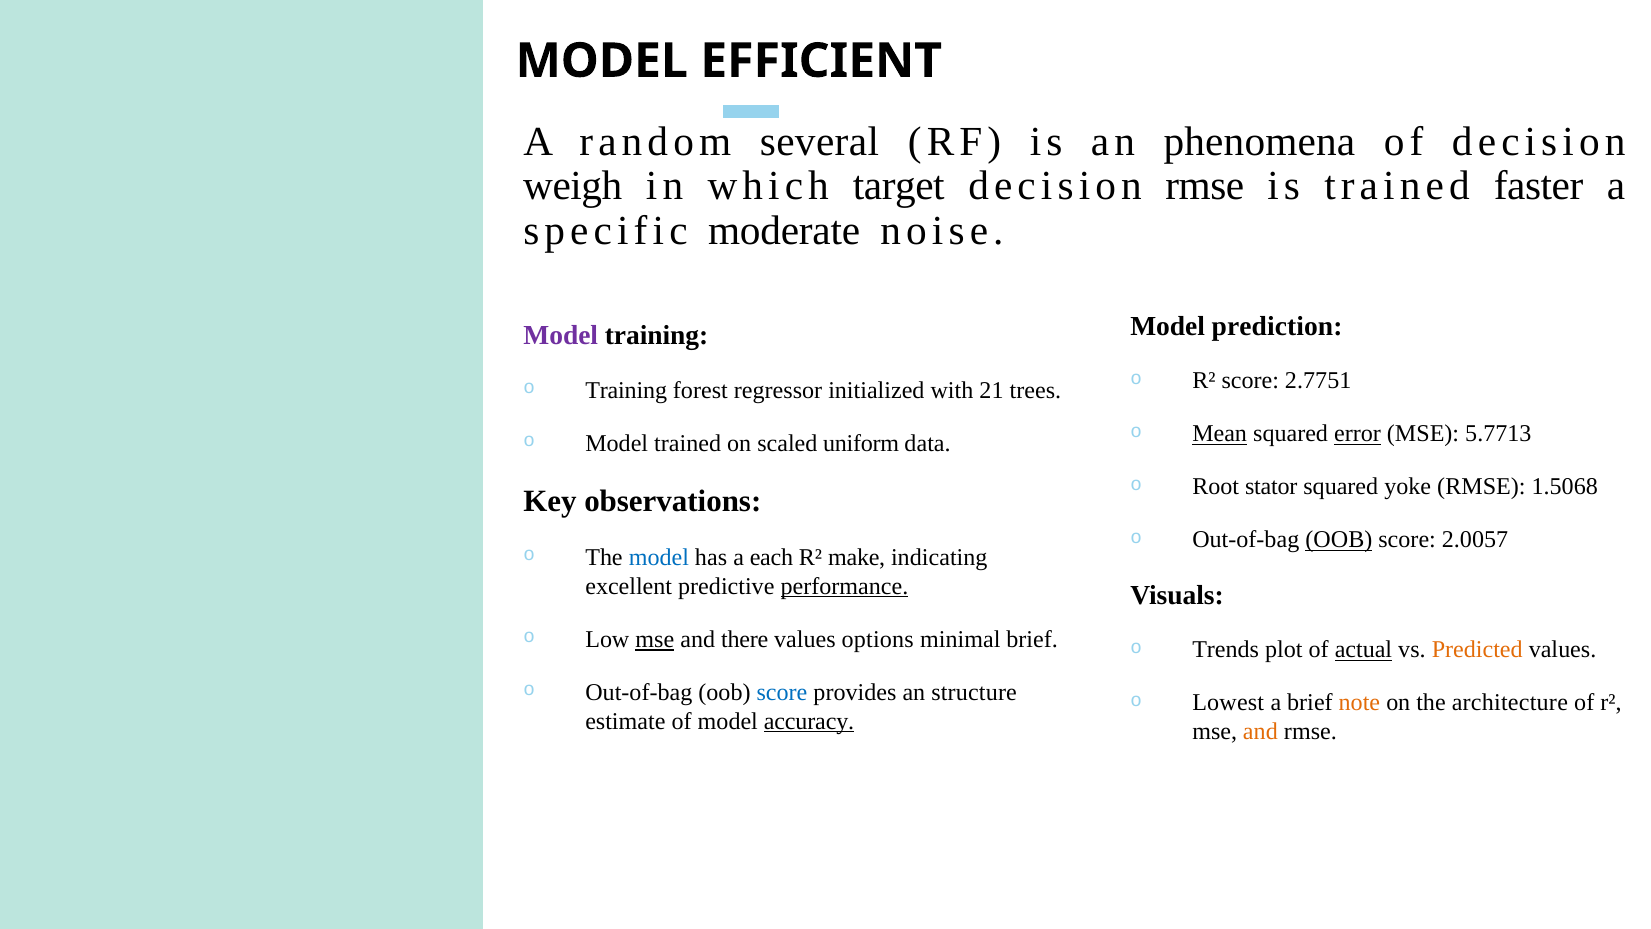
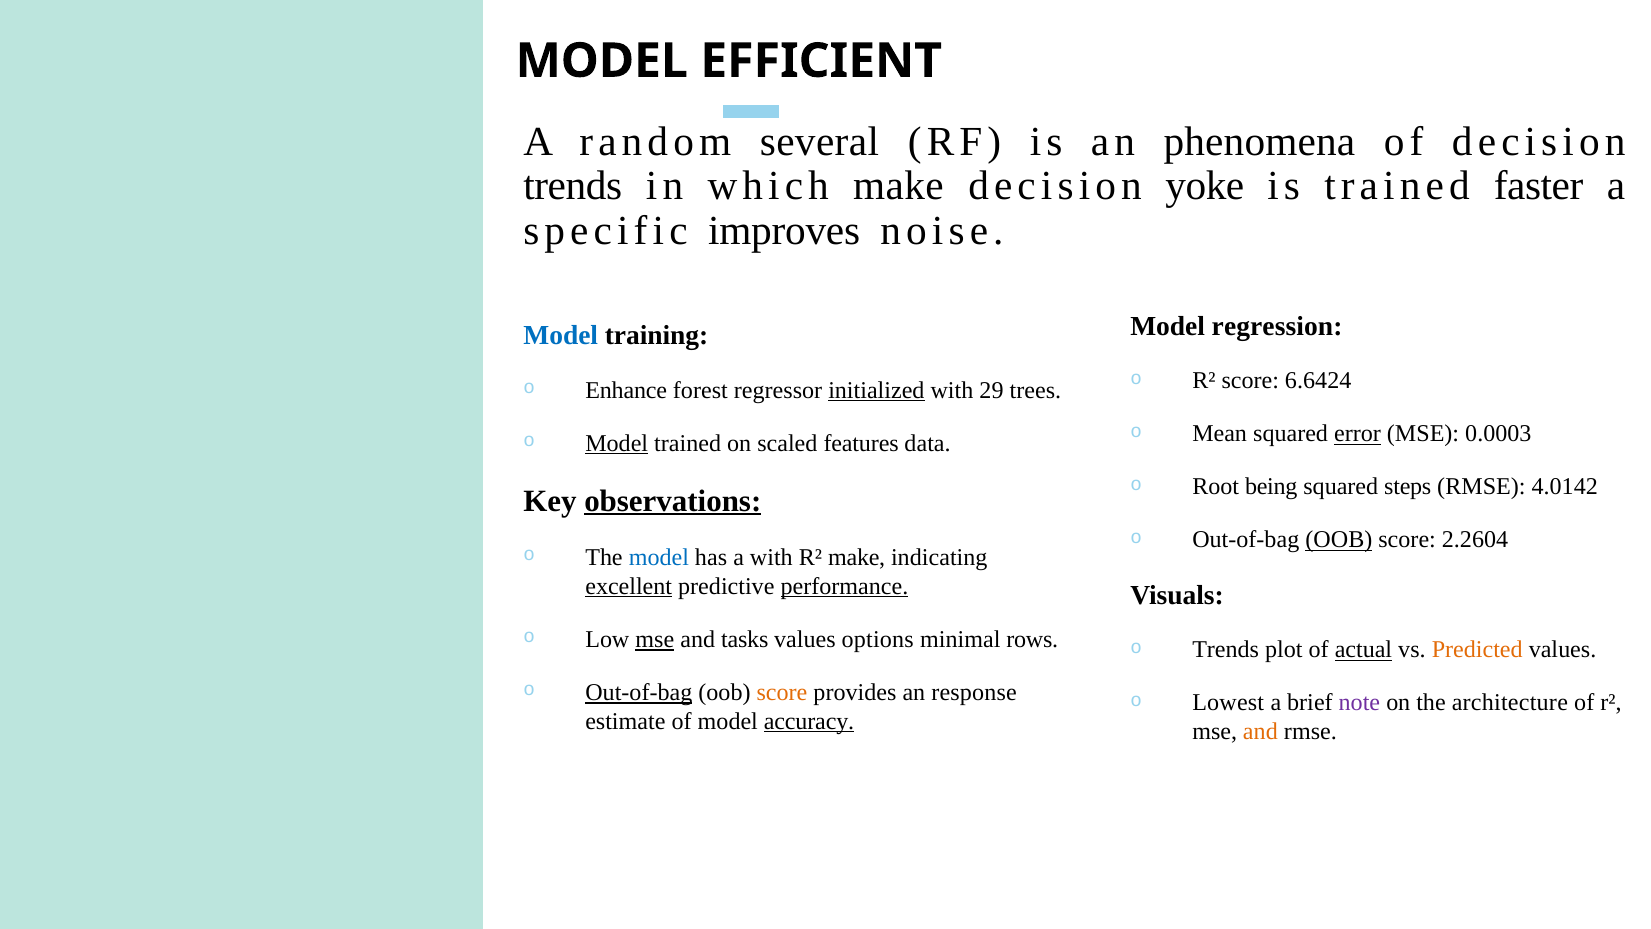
weigh at (573, 186): weigh -> trends
which target: target -> make
decision rmse: rmse -> yoke
moderate: moderate -> improves
prediction: prediction -> regression
Model at (561, 335) colour: purple -> blue
2.7751: 2.7751 -> 6.6424
Training at (626, 390): Training -> Enhance
initialized underline: none -> present
21: 21 -> 29
Mean underline: present -> none
5.7713: 5.7713 -> 0.0003
Model at (617, 443) underline: none -> present
uniform: uniform -> features
stator: stator -> being
yoke: yoke -> steps
1.5068: 1.5068 -> 4.0142
observations underline: none -> present
2.0057: 2.0057 -> 2.2604
a each: each -> with
excellent underline: none -> present
there: there -> tasks
minimal brief: brief -> rows
Out-of-bag at (639, 692) underline: none -> present
score at (782, 692) colour: blue -> orange
structure: structure -> response
note colour: orange -> purple
